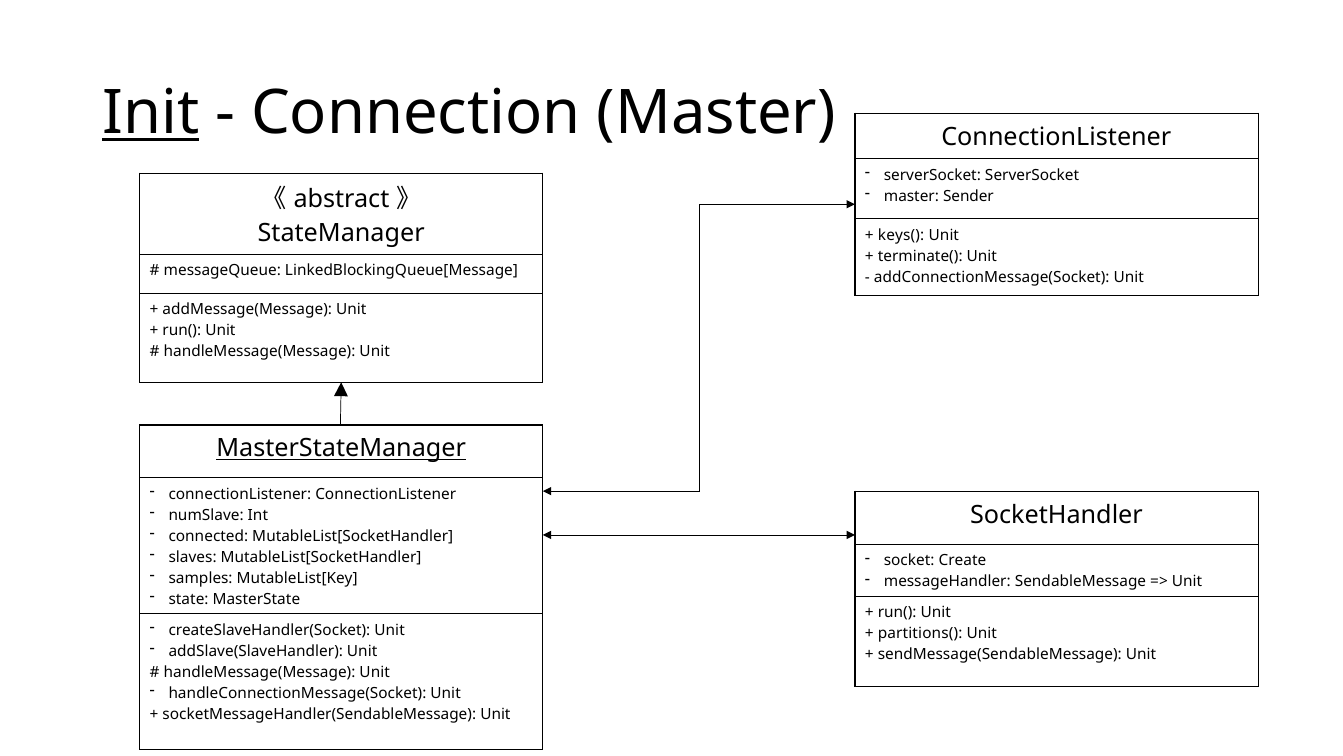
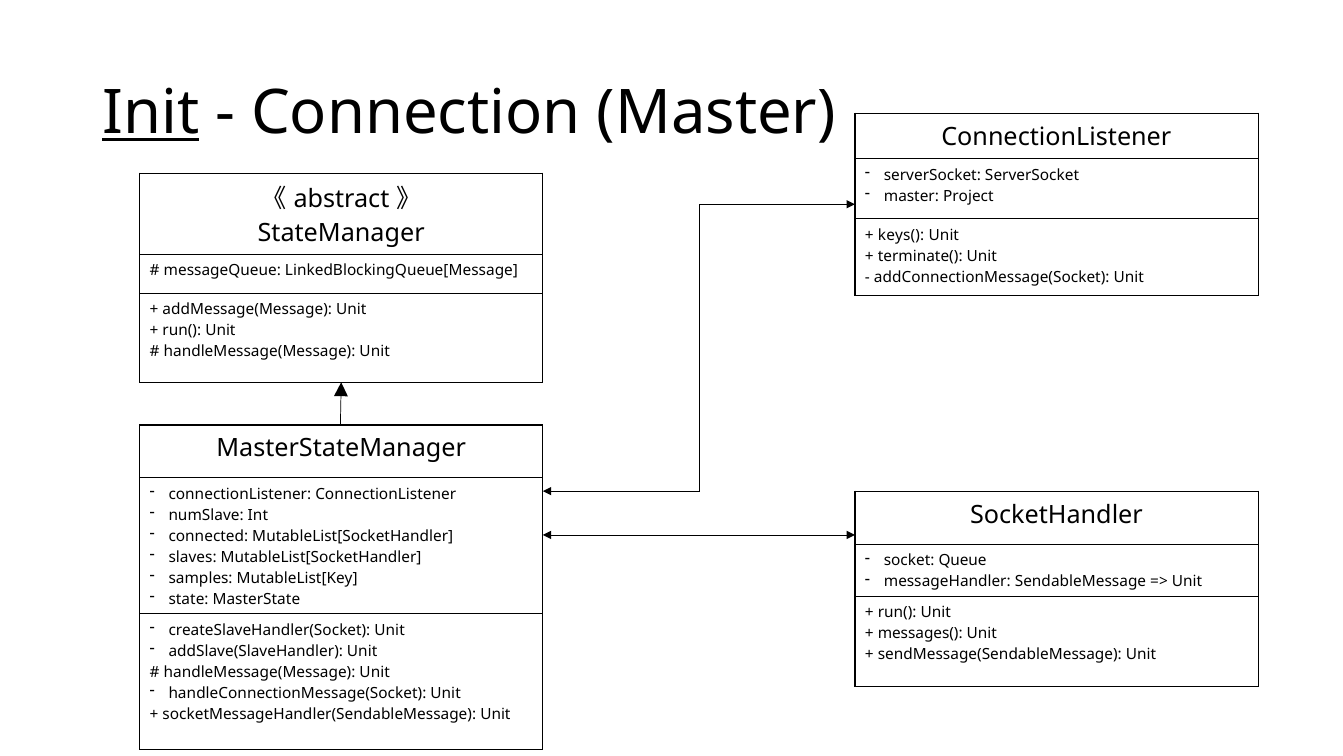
Sender: Sender -> Project
MasterStateManager underline: present -> none
Create: Create -> Queue
partitions(: partitions( -> messages(
